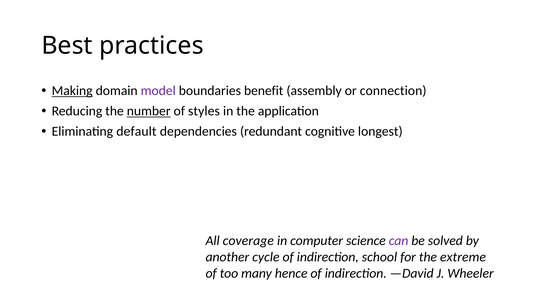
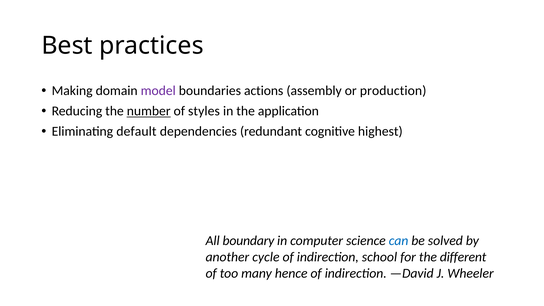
Making underline: present -> none
benefit: benefit -> actions
connection: connection -> production
longest: longest -> highest
coverage: coverage -> boundary
can colour: purple -> blue
extreme: extreme -> different
